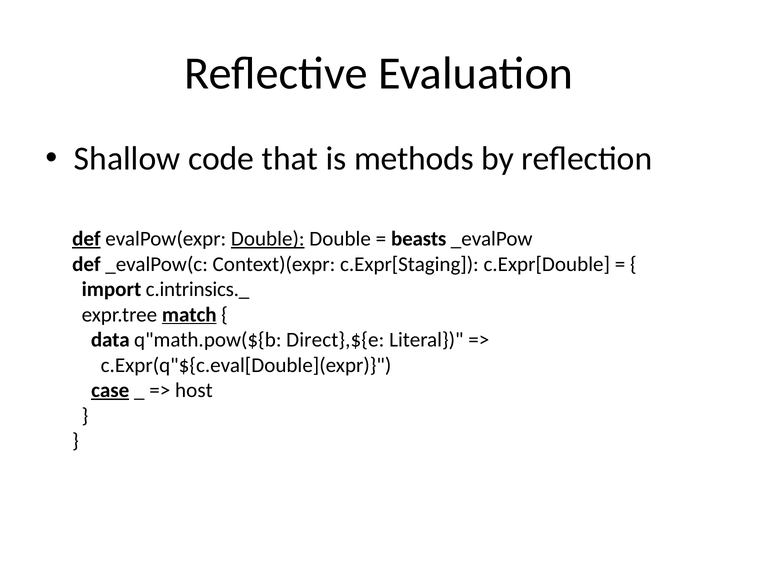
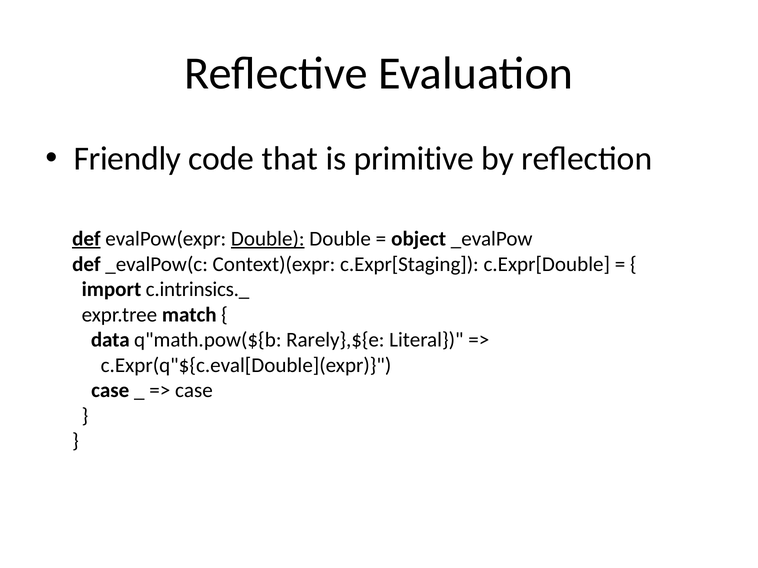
Shallow: Shallow -> Friendly
methods: methods -> primitive
beasts: beasts -> object
match underline: present -> none
Direct},${e: Direct},${e -> Rarely},${e
case at (110, 391) underline: present -> none
host at (194, 391): host -> case
